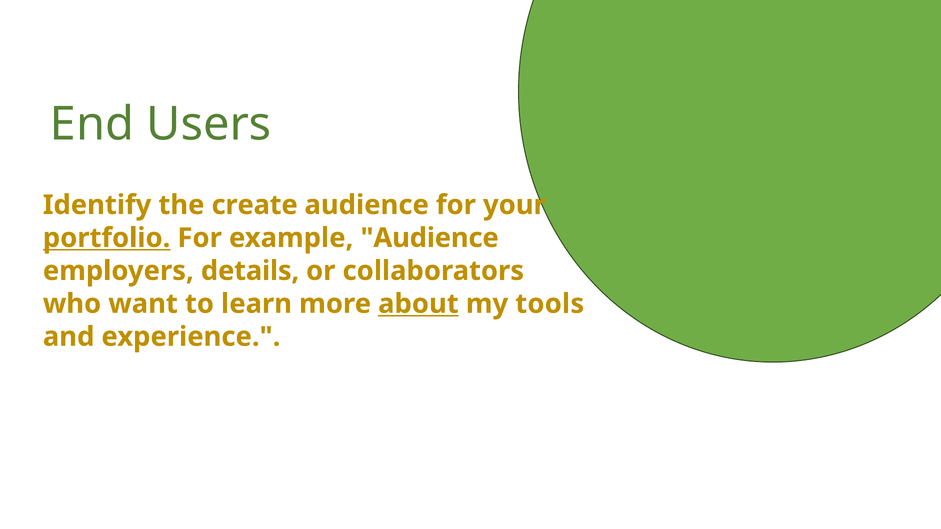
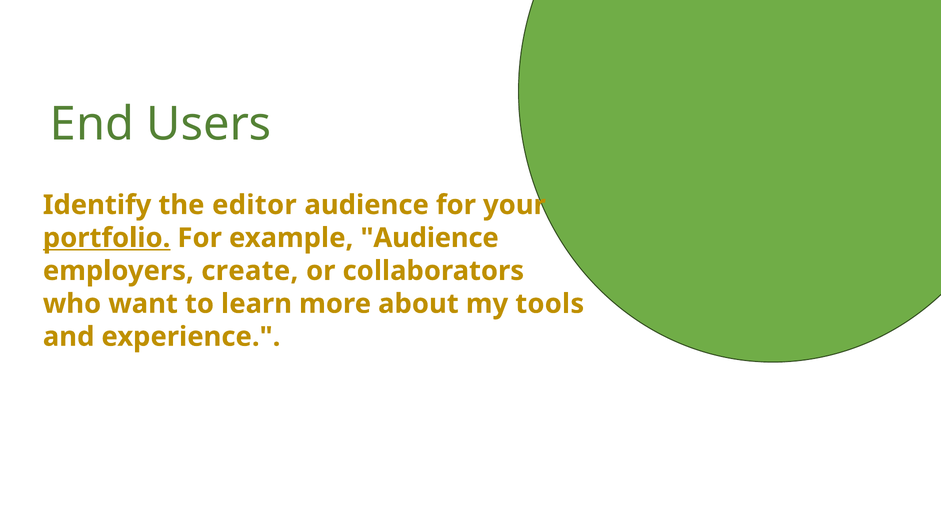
create: create -> editor
details: details -> create
about underline: present -> none
